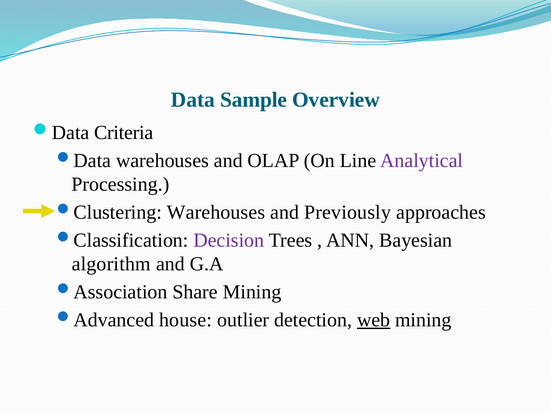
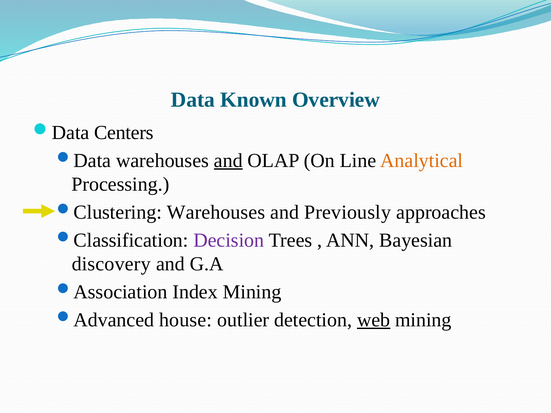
Sample: Sample -> Known
Criteria: Criteria -> Centers
and at (228, 161) underline: none -> present
Analytical colour: purple -> orange
algorithm: algorithm -> discovery
Share: Share -> Index
